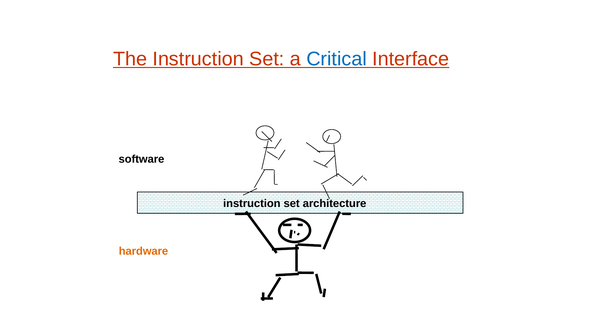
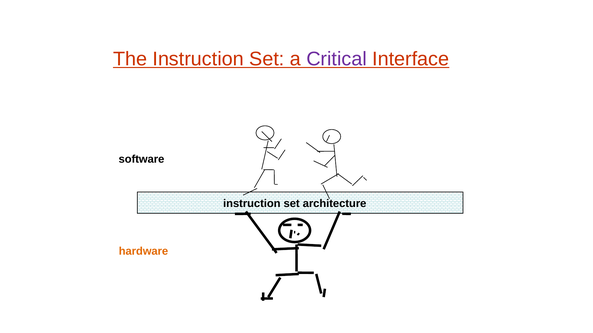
Critical colour: blue -> purple
